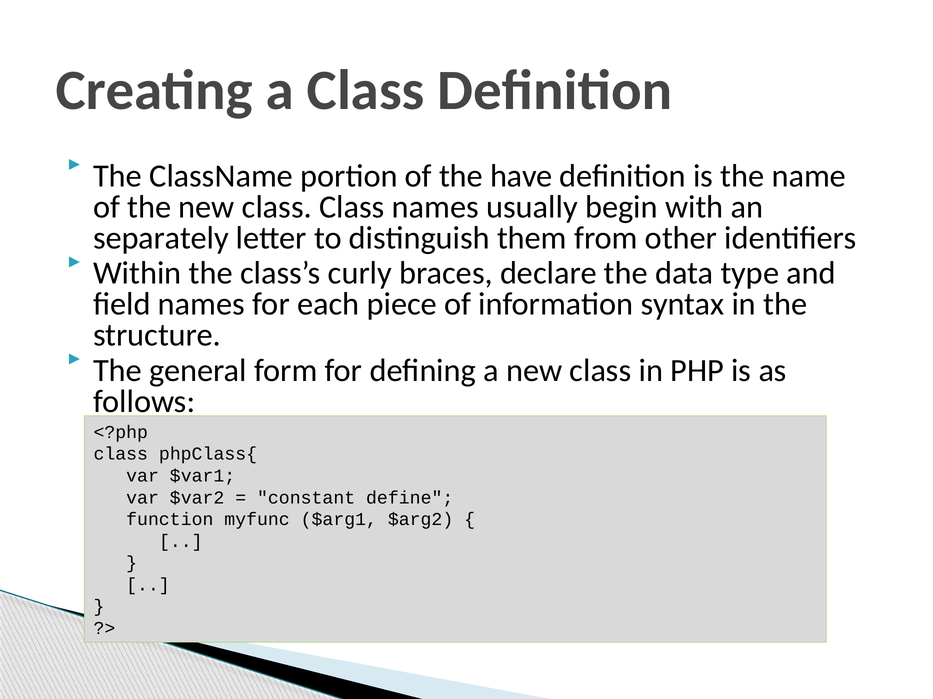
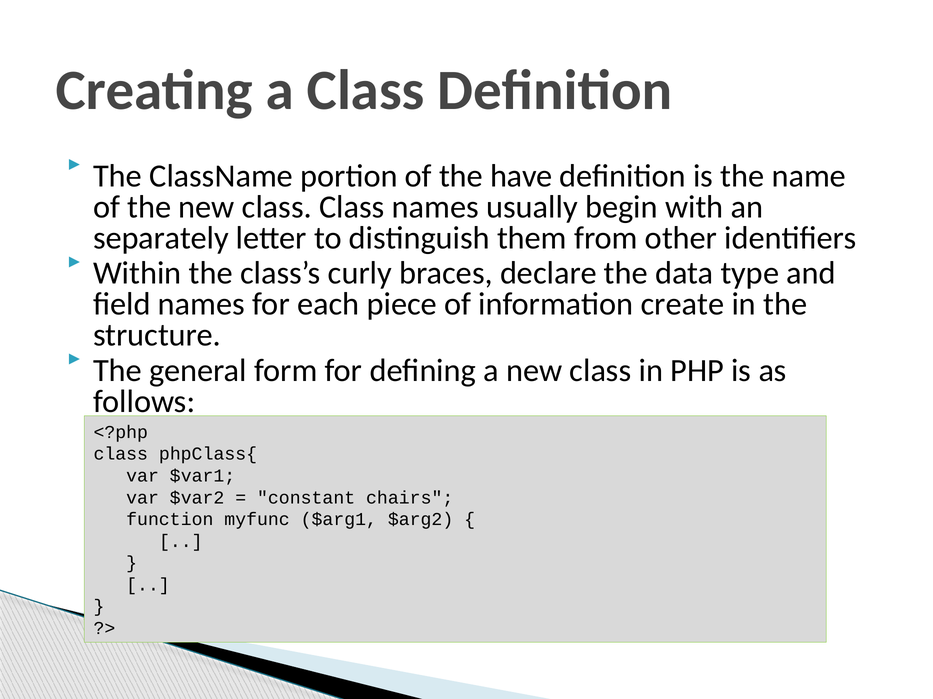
syntax: syntax -> create
define: define -> chairs
